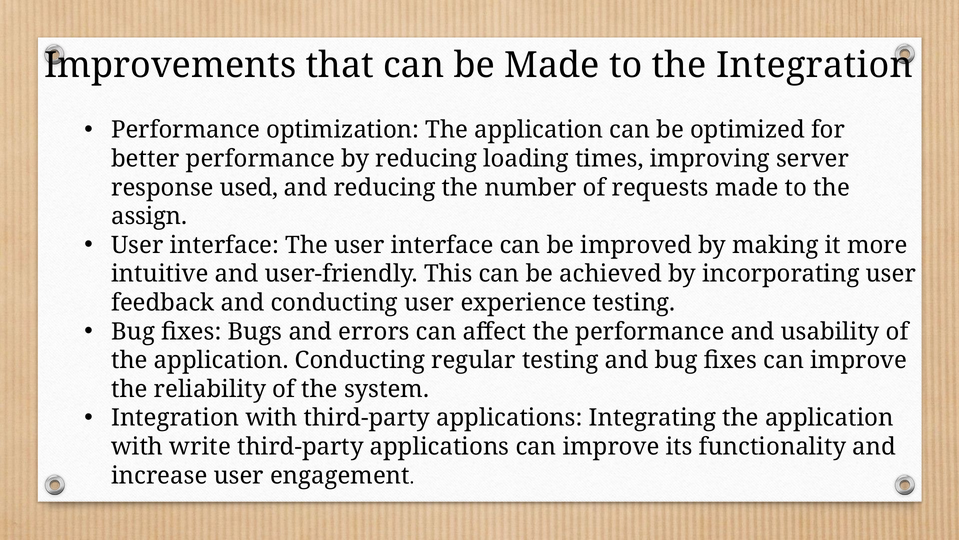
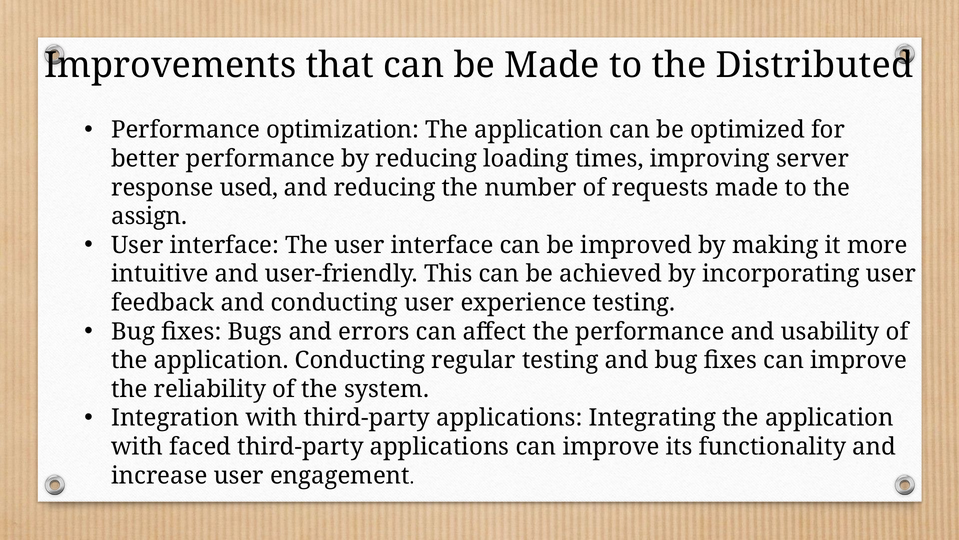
the Integration: Integration -> Distributed
write: write -> faced
